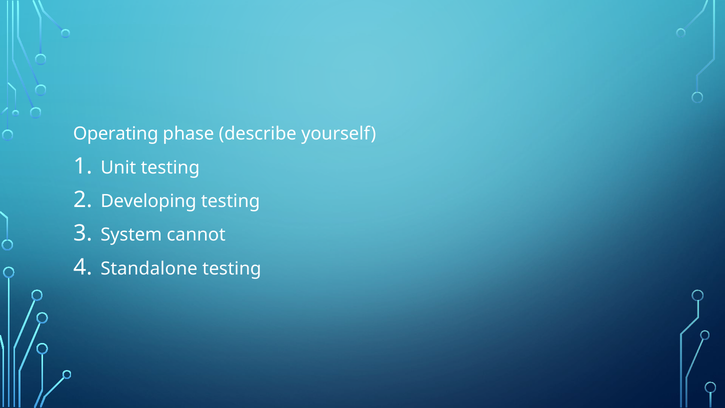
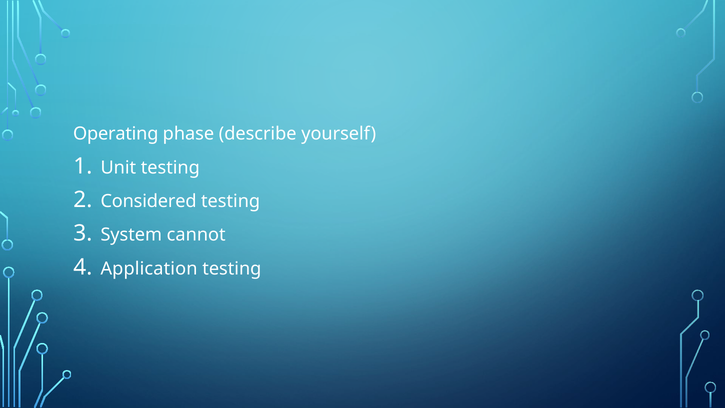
Developing: Developing -> Considered
Standalone: Standalone -> Application
